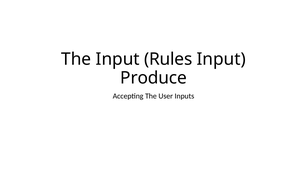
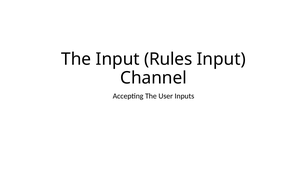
Produce: Produce -> Channel
